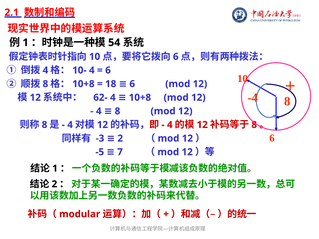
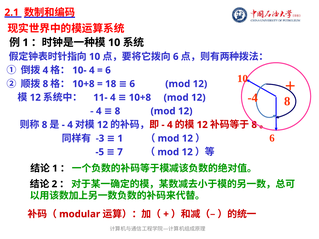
54 at (114, 43): 54 -> 10
62-: 62- -> 11-
-3 2: 2 -> 1
